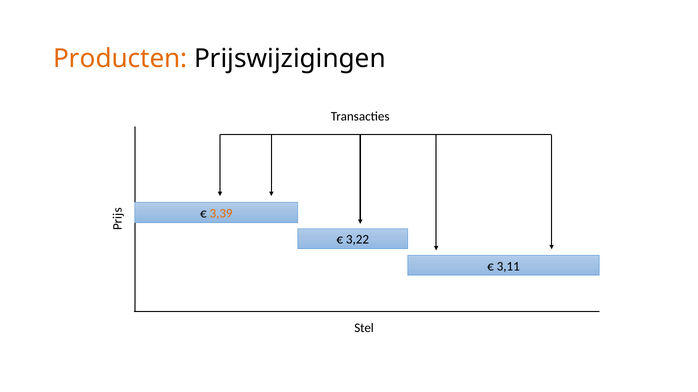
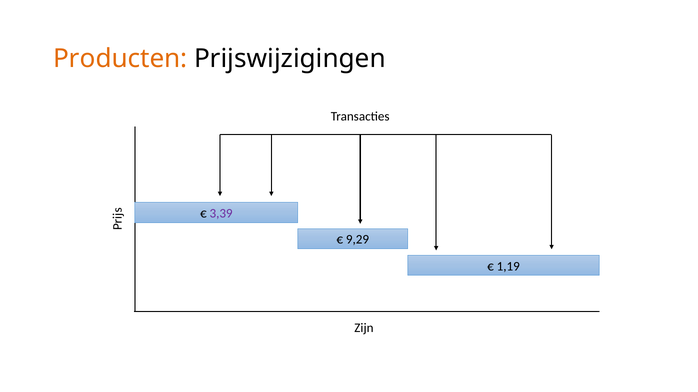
3,39 colour: orange -> purple
3,22: 3,22 -> 9,29
3,11: 3,11 -> 1,19
Stel: Stel -> Zijn
